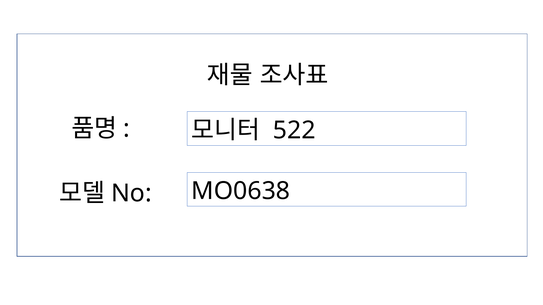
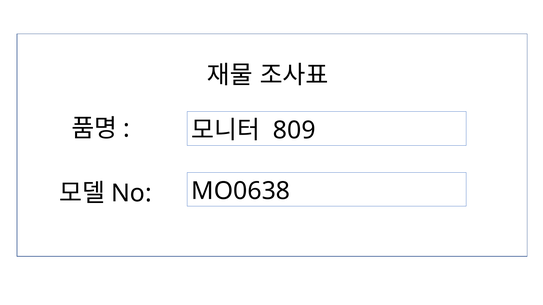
522: 522 -> 809
